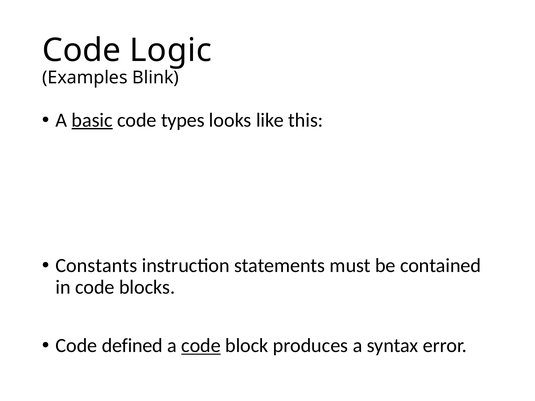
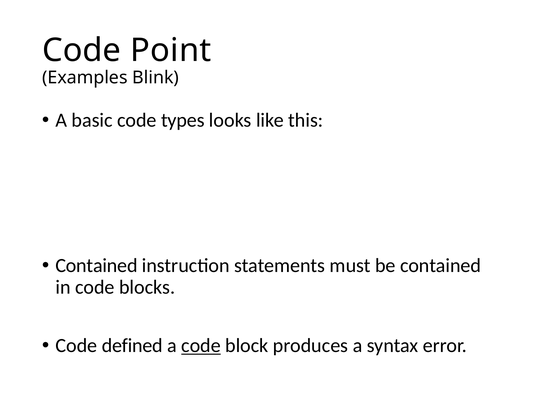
Logic: Logic -> Point
basic underline: present -> none
Constants at (96, 266): Constants -> Contained
